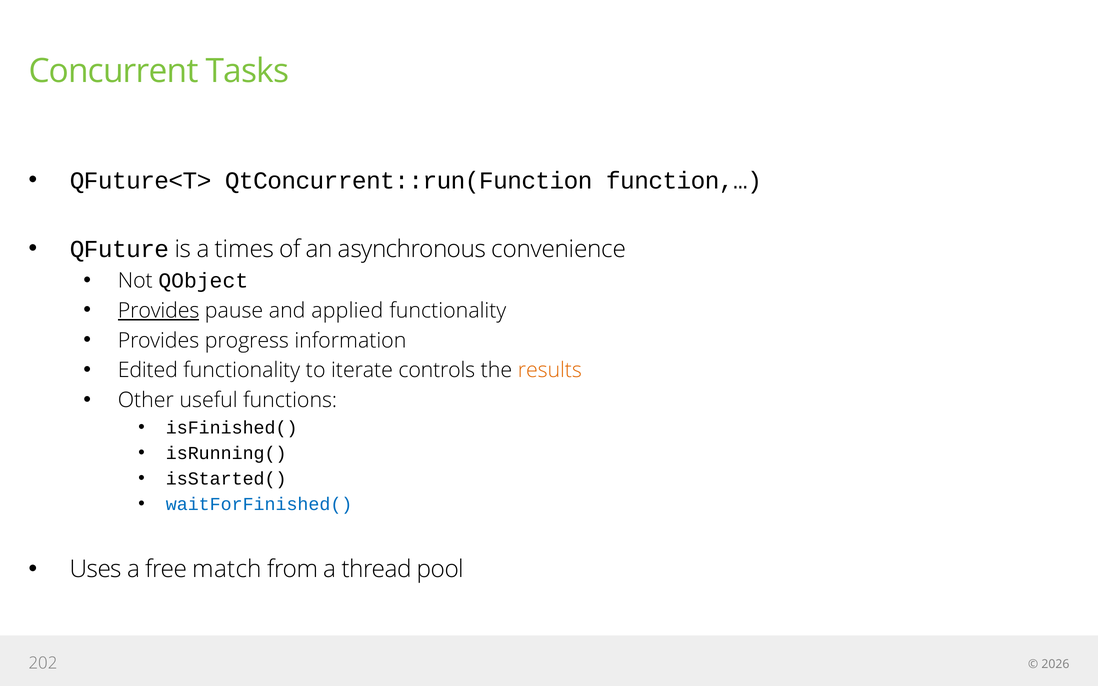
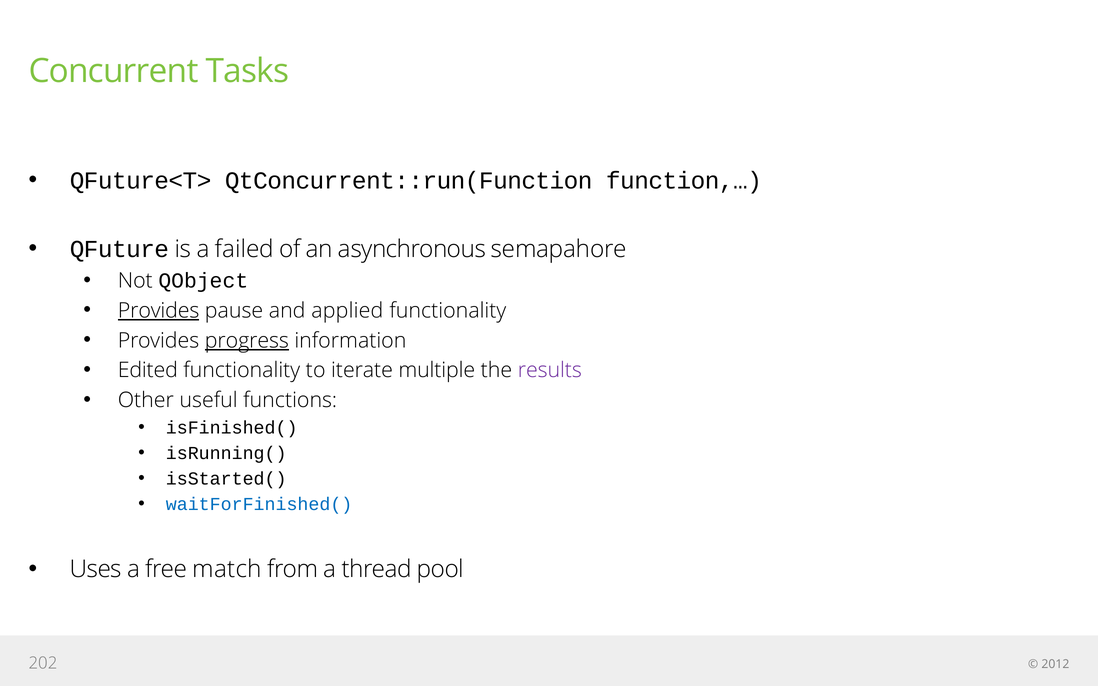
times: times -> failed
convenience: convenience -> semapahore
progress underline: none -> present
controls: controls -> multiple
results colour: orange -> purple
2026: 2026 -> 2012
